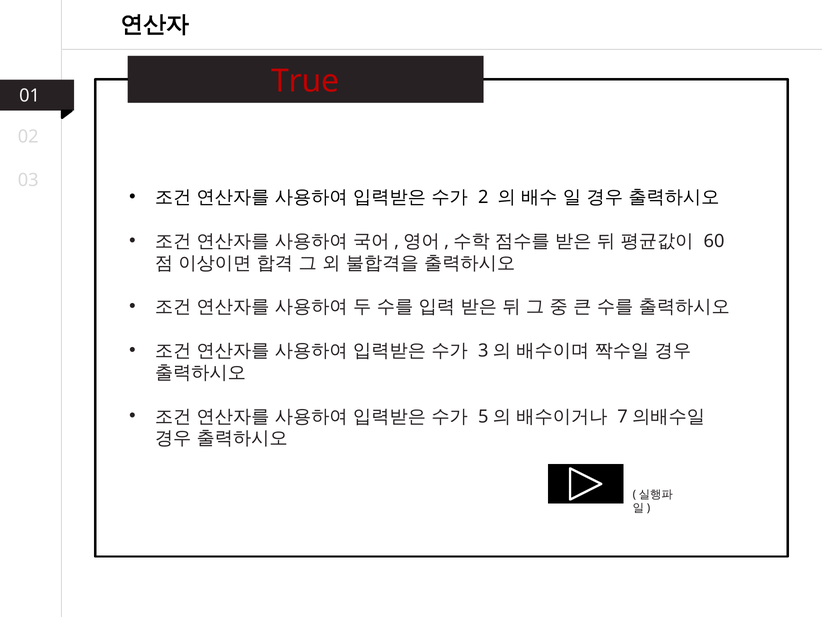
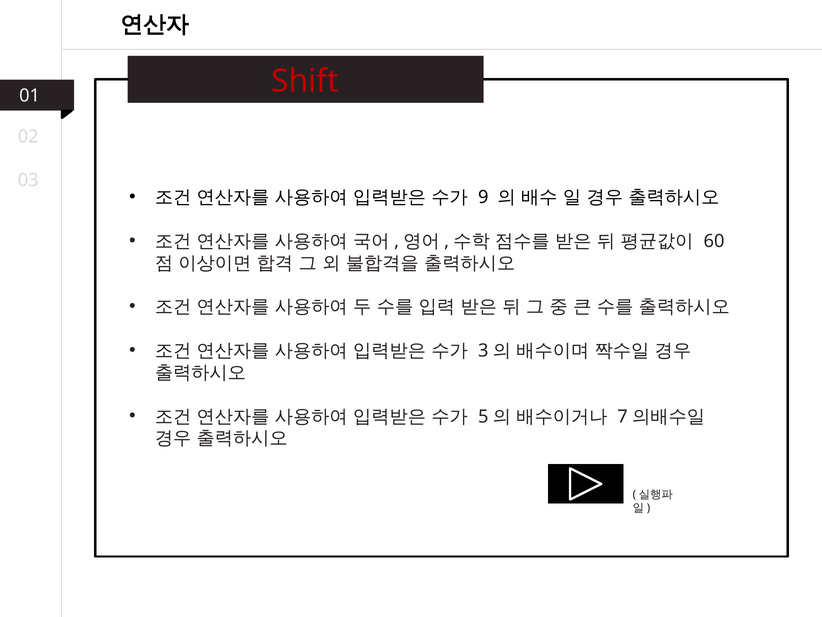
True: True -> Shift
2: 2 -> 9
